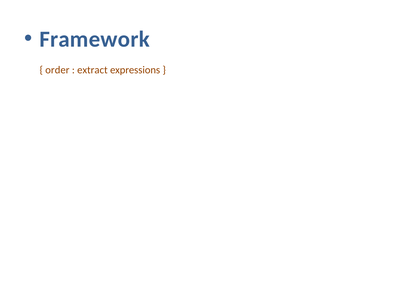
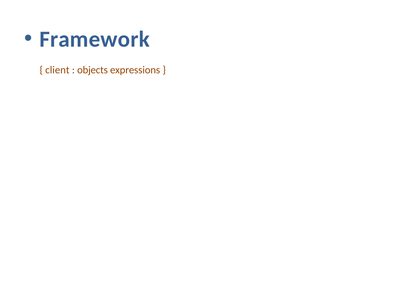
order: order -> client
extract: extract -> objects
